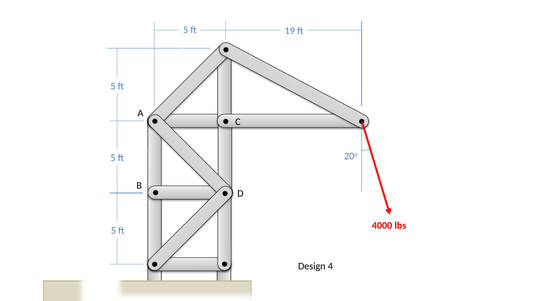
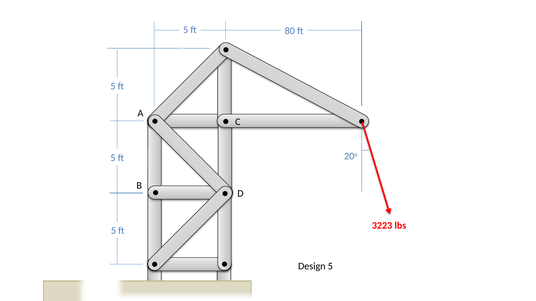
19: 19 -> 80
4000: 4000 -> 3223
Design 4: 4 -> 5
